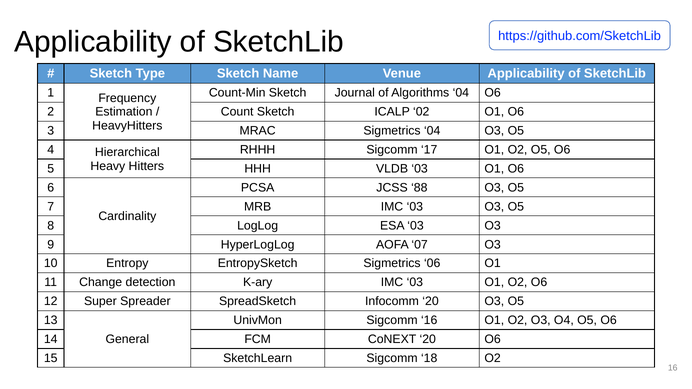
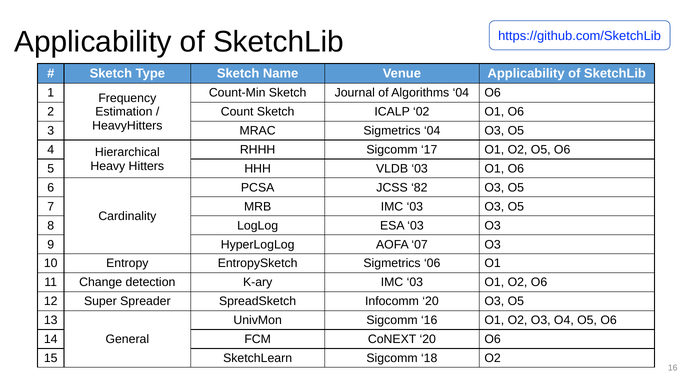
88: 88 -> 82
